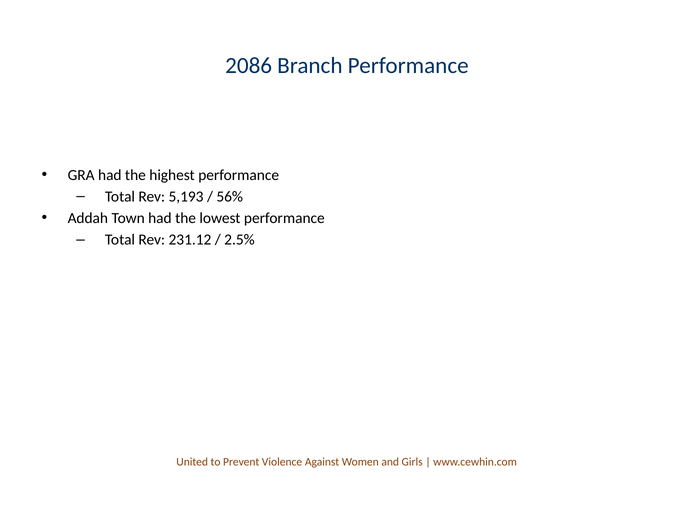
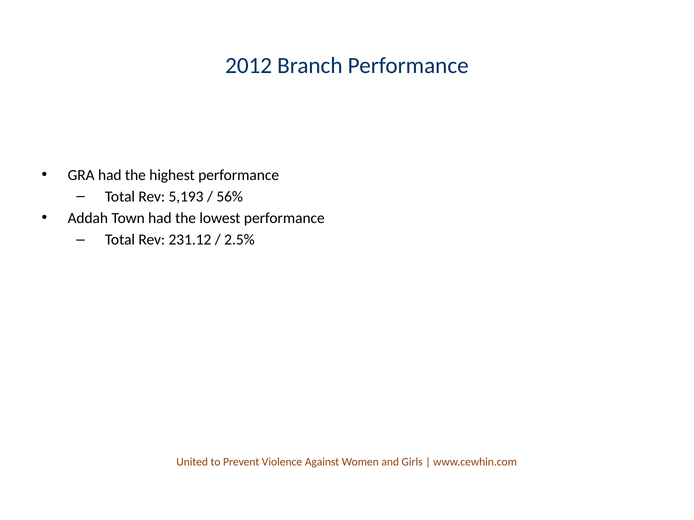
2086: 2086 -> 2012
